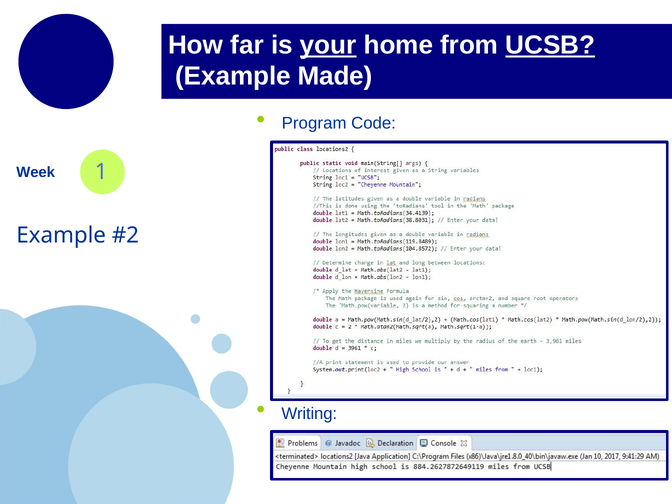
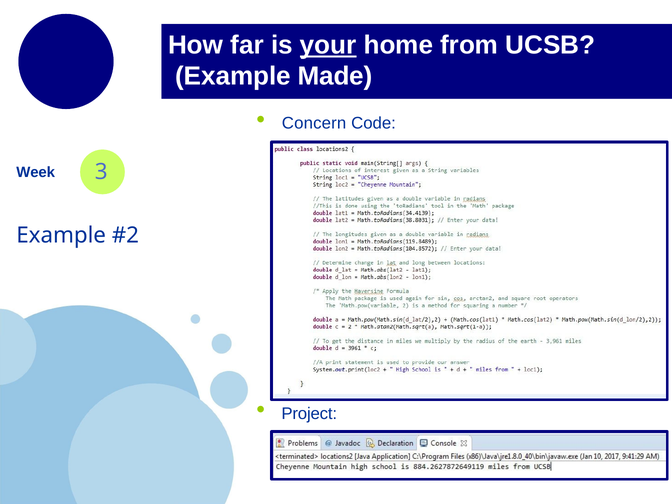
UCSB underline: present -> none
Program: Program -> Concern
1: 1 -> 3
Writing: Writing -> Project
